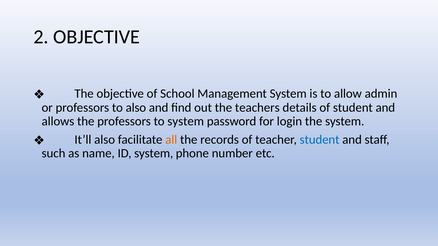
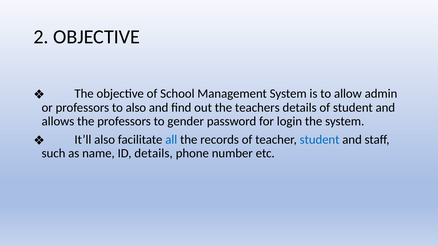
to system: system -> gender
all colour: orange -> blue
ID system: system -> details
